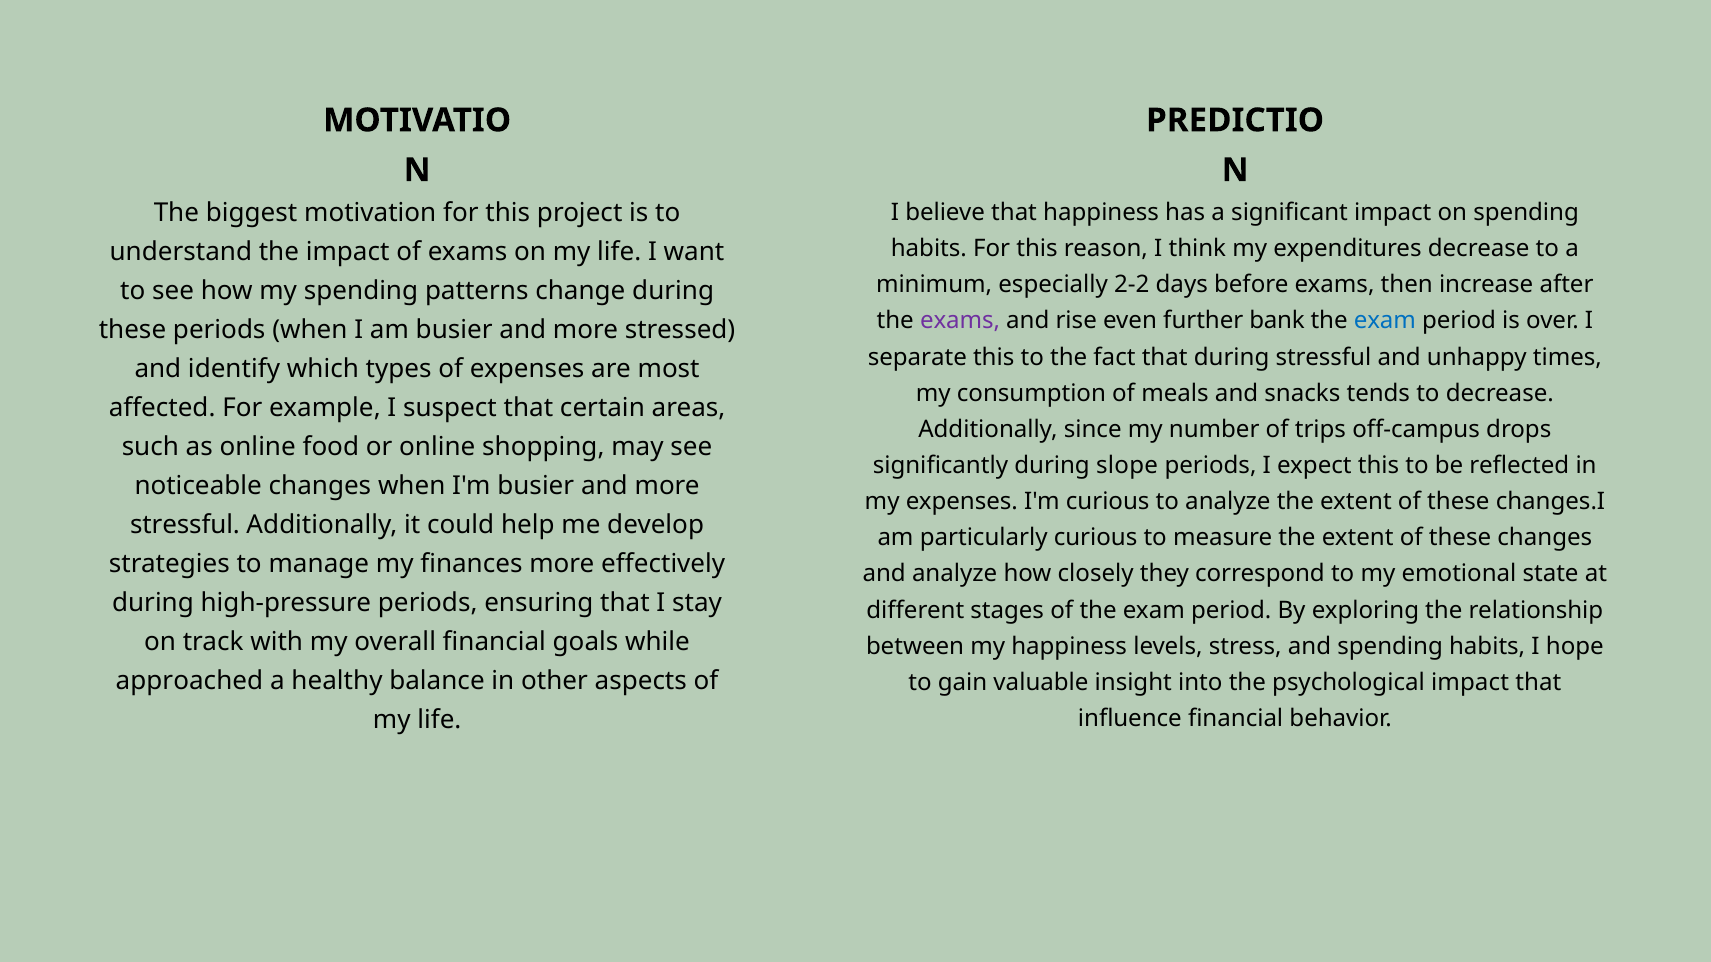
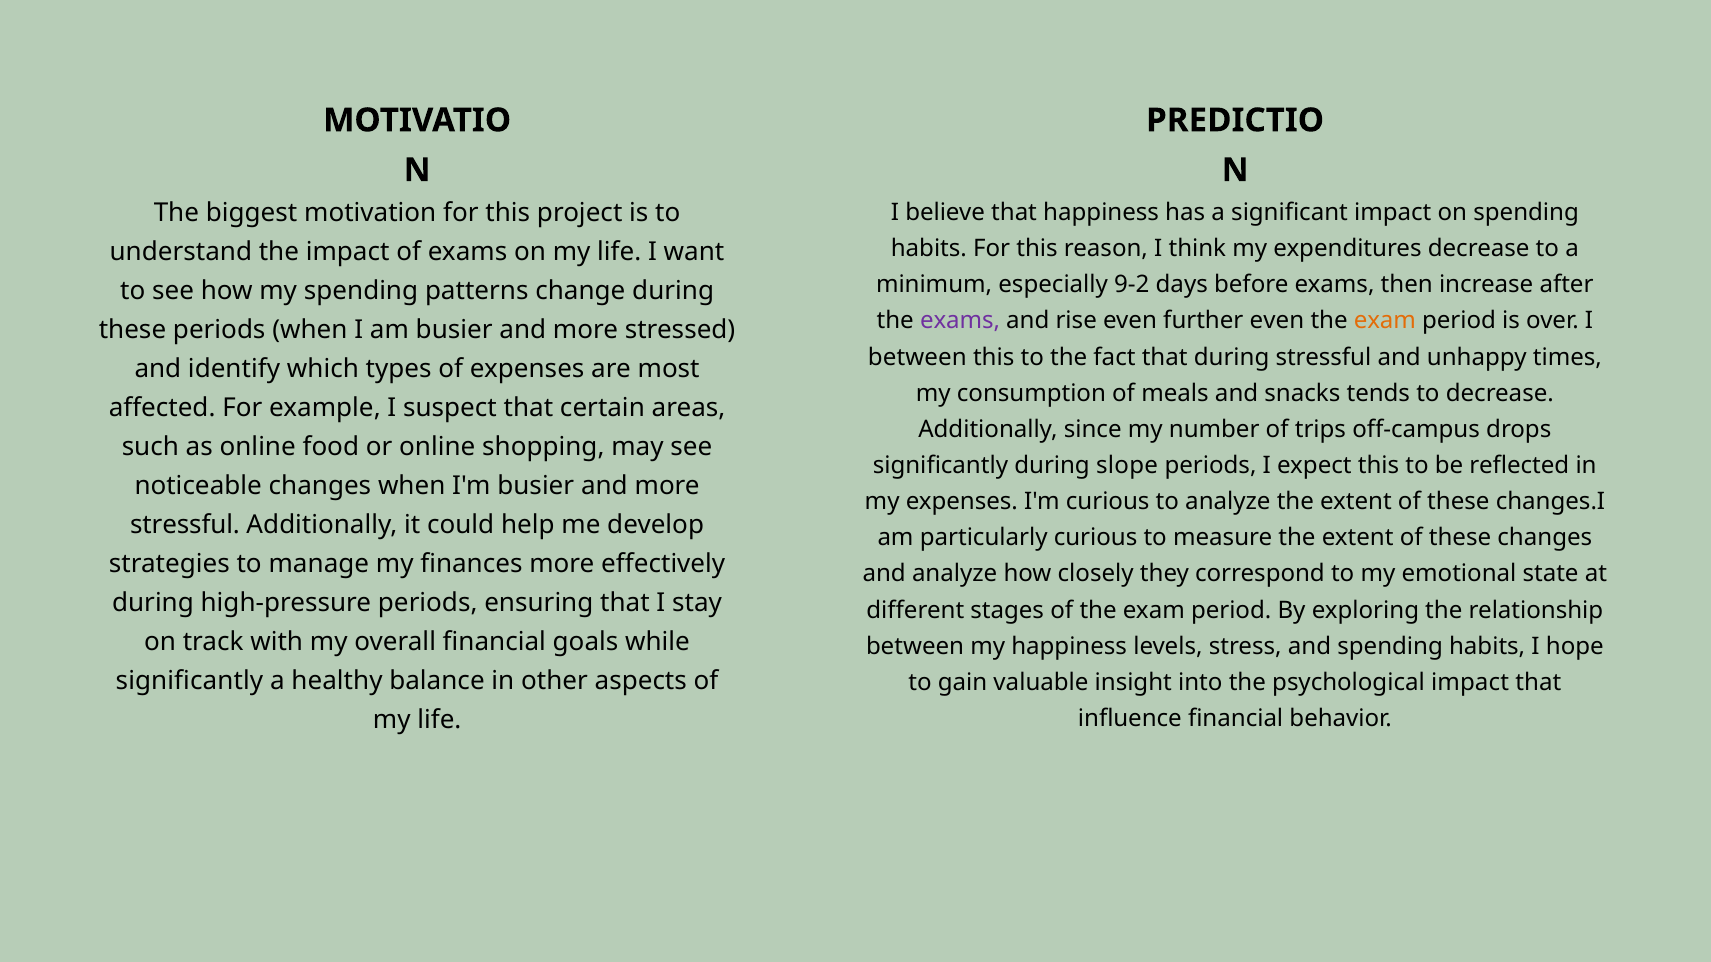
2-2: 2-2 -> 9-2
further bank: bank -> even
exam at (1385, 321) colour: blue -> orange
separate at (917, 357): separate -> between
approached at (189, 681): approached -> significantly
